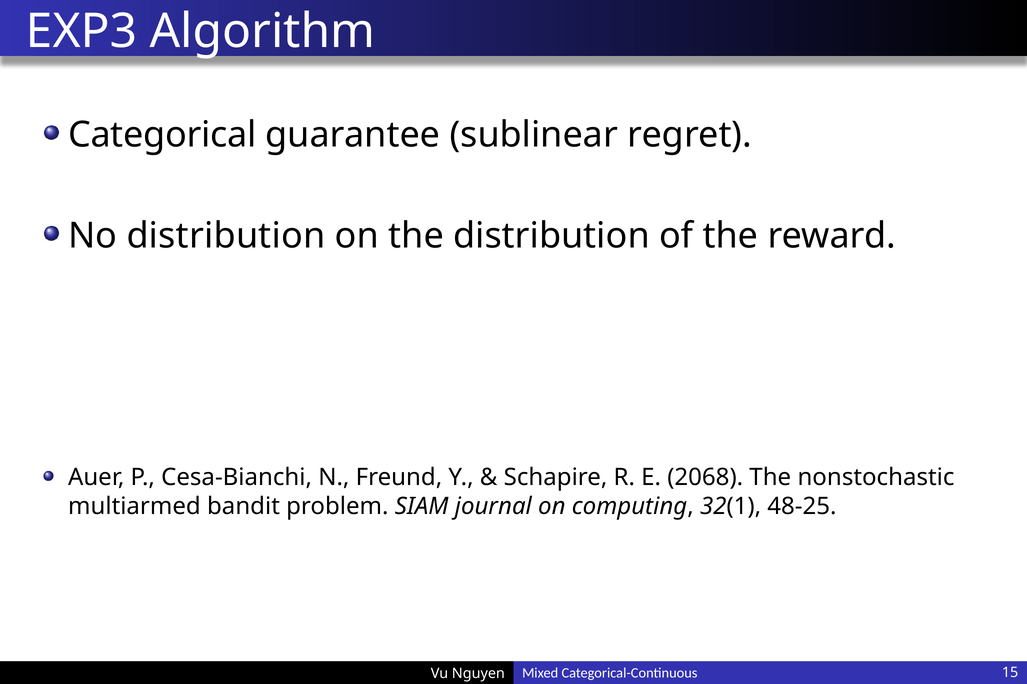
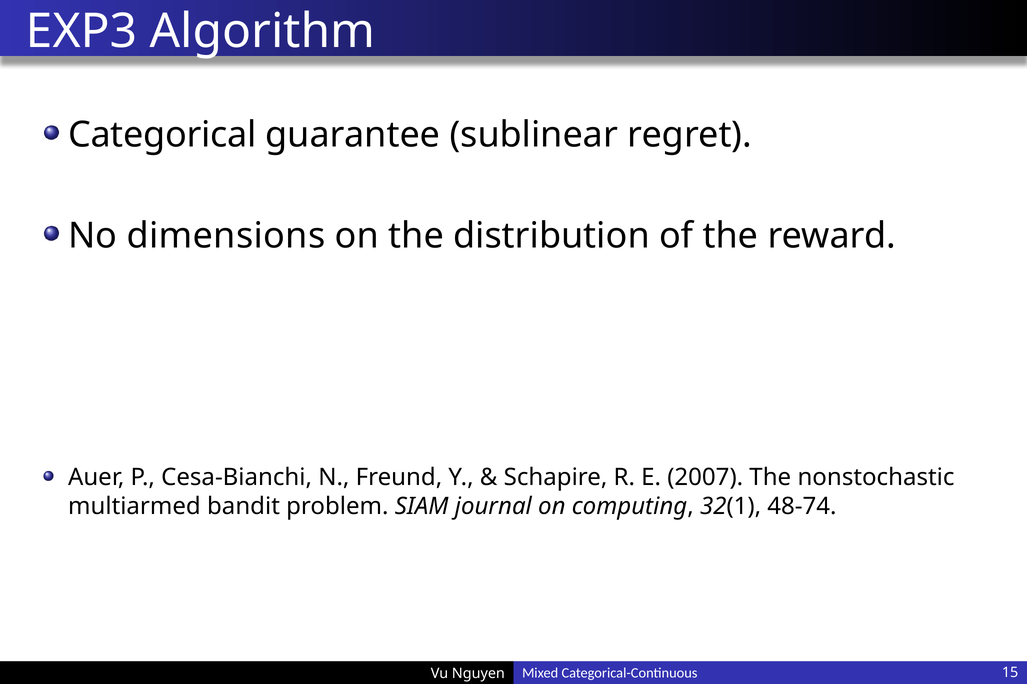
No distribution: distribution -> dimensions
2068: 2068 -> 2007
48-25: 48-25 -> 48-74
